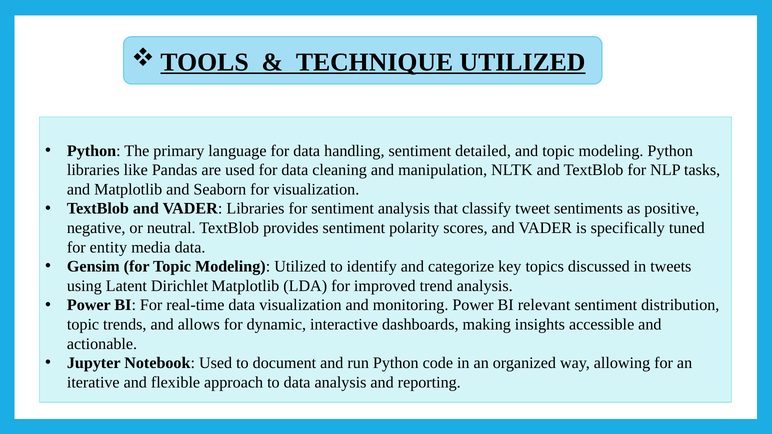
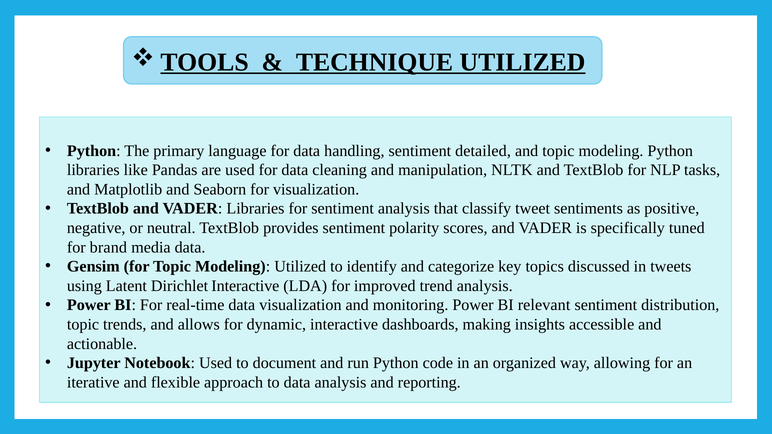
entity: entity -> brand
Dirichlet Matplotlib: Matplotlib -> Interactive
